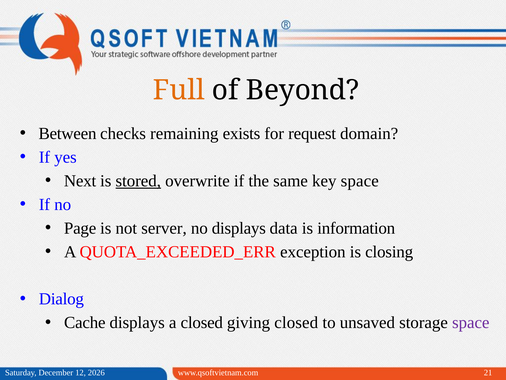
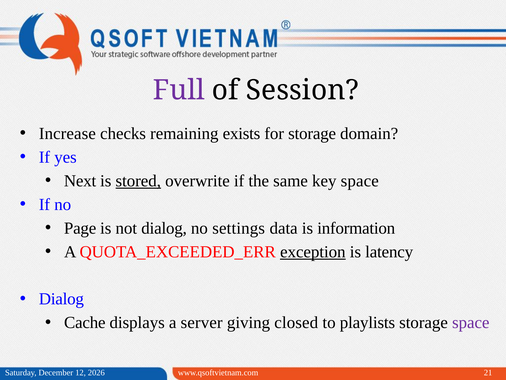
Full colour: orange -> purple
Beyond: Beyond -> Session
Between: Between -> Increase
for request: request -> storage
not server: server -> dialog
no displays: displays -> settings
exception underline: none -> present
closing: closing -> latency
a closed: closed -> server
unsaved: unsaved -> playlists
